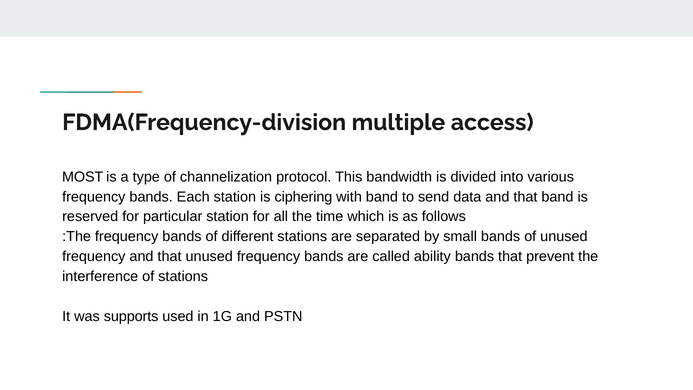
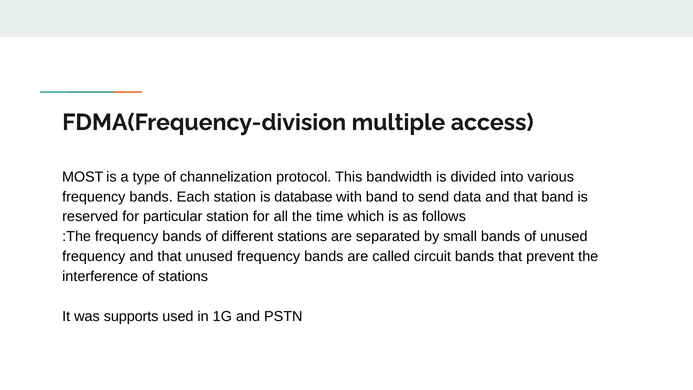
ciphering: ciphering -> database
ability: ability -> circuit
